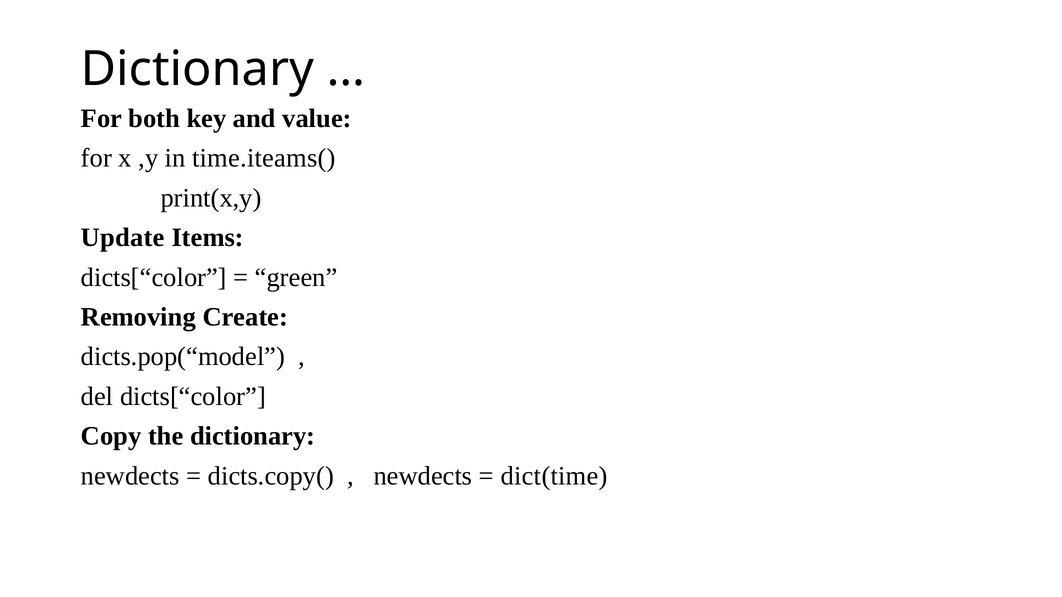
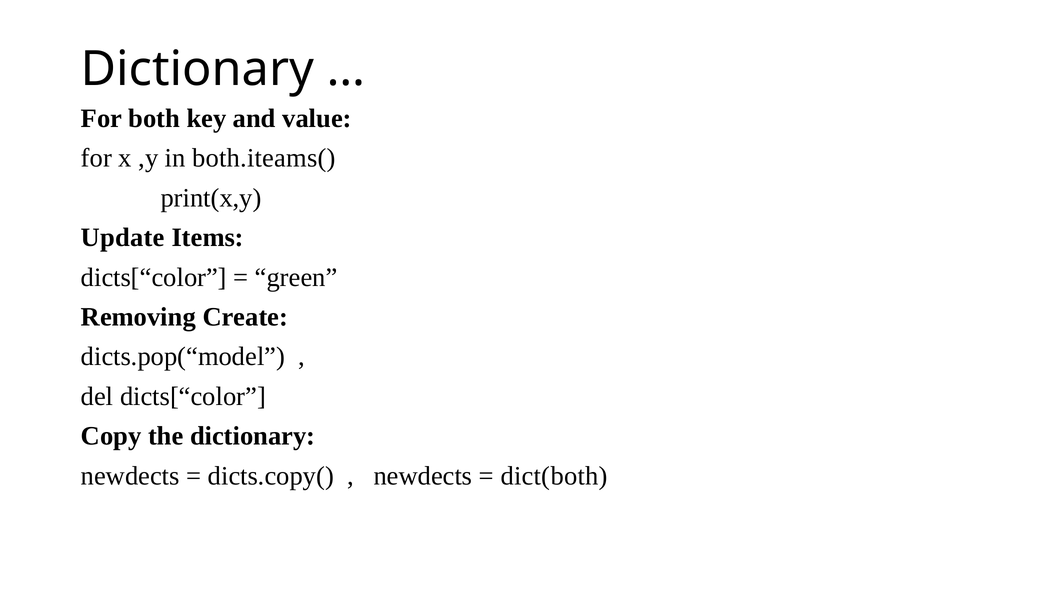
time.iteams(: time.iteams( -> both.iteams(
dict(time: dict(time -> dict(both
